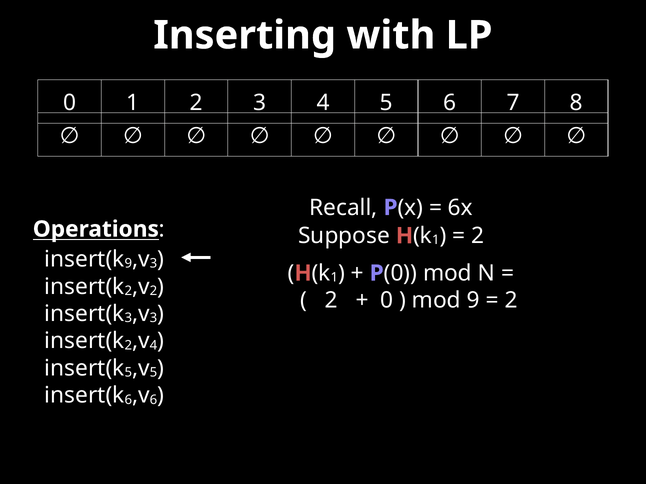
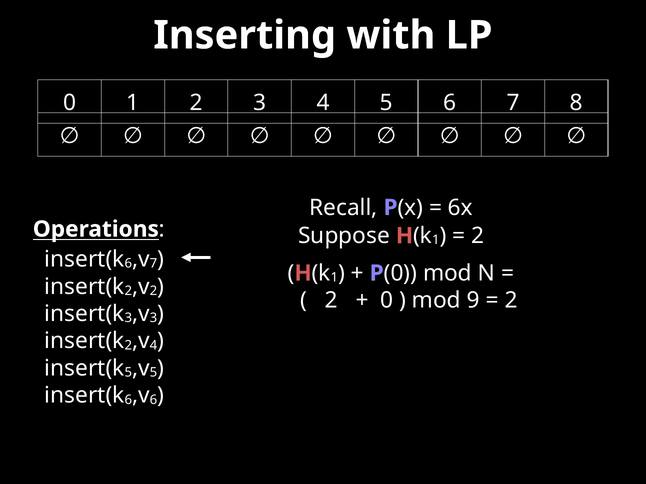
9 at (128, 264): 9 -> 6
3 at (153, 264): 3 -> 7
